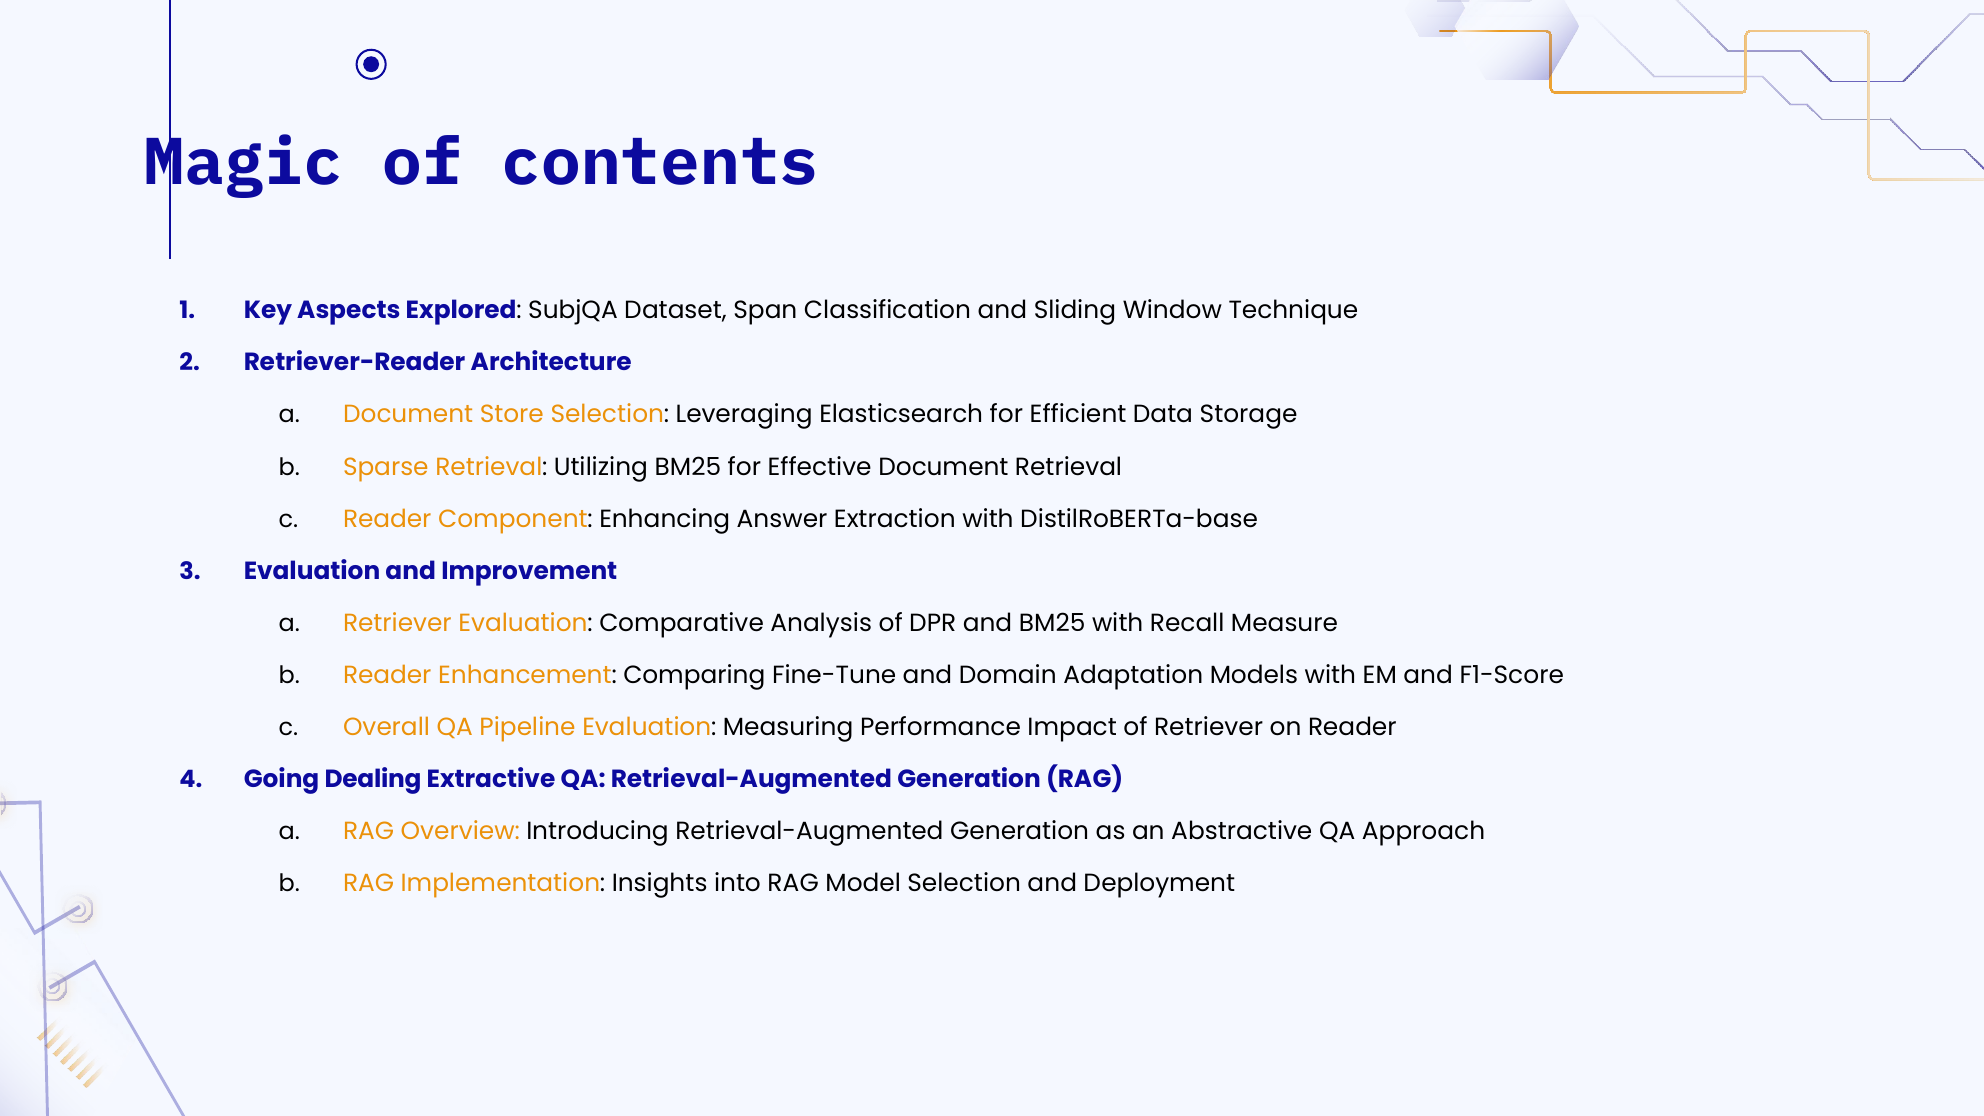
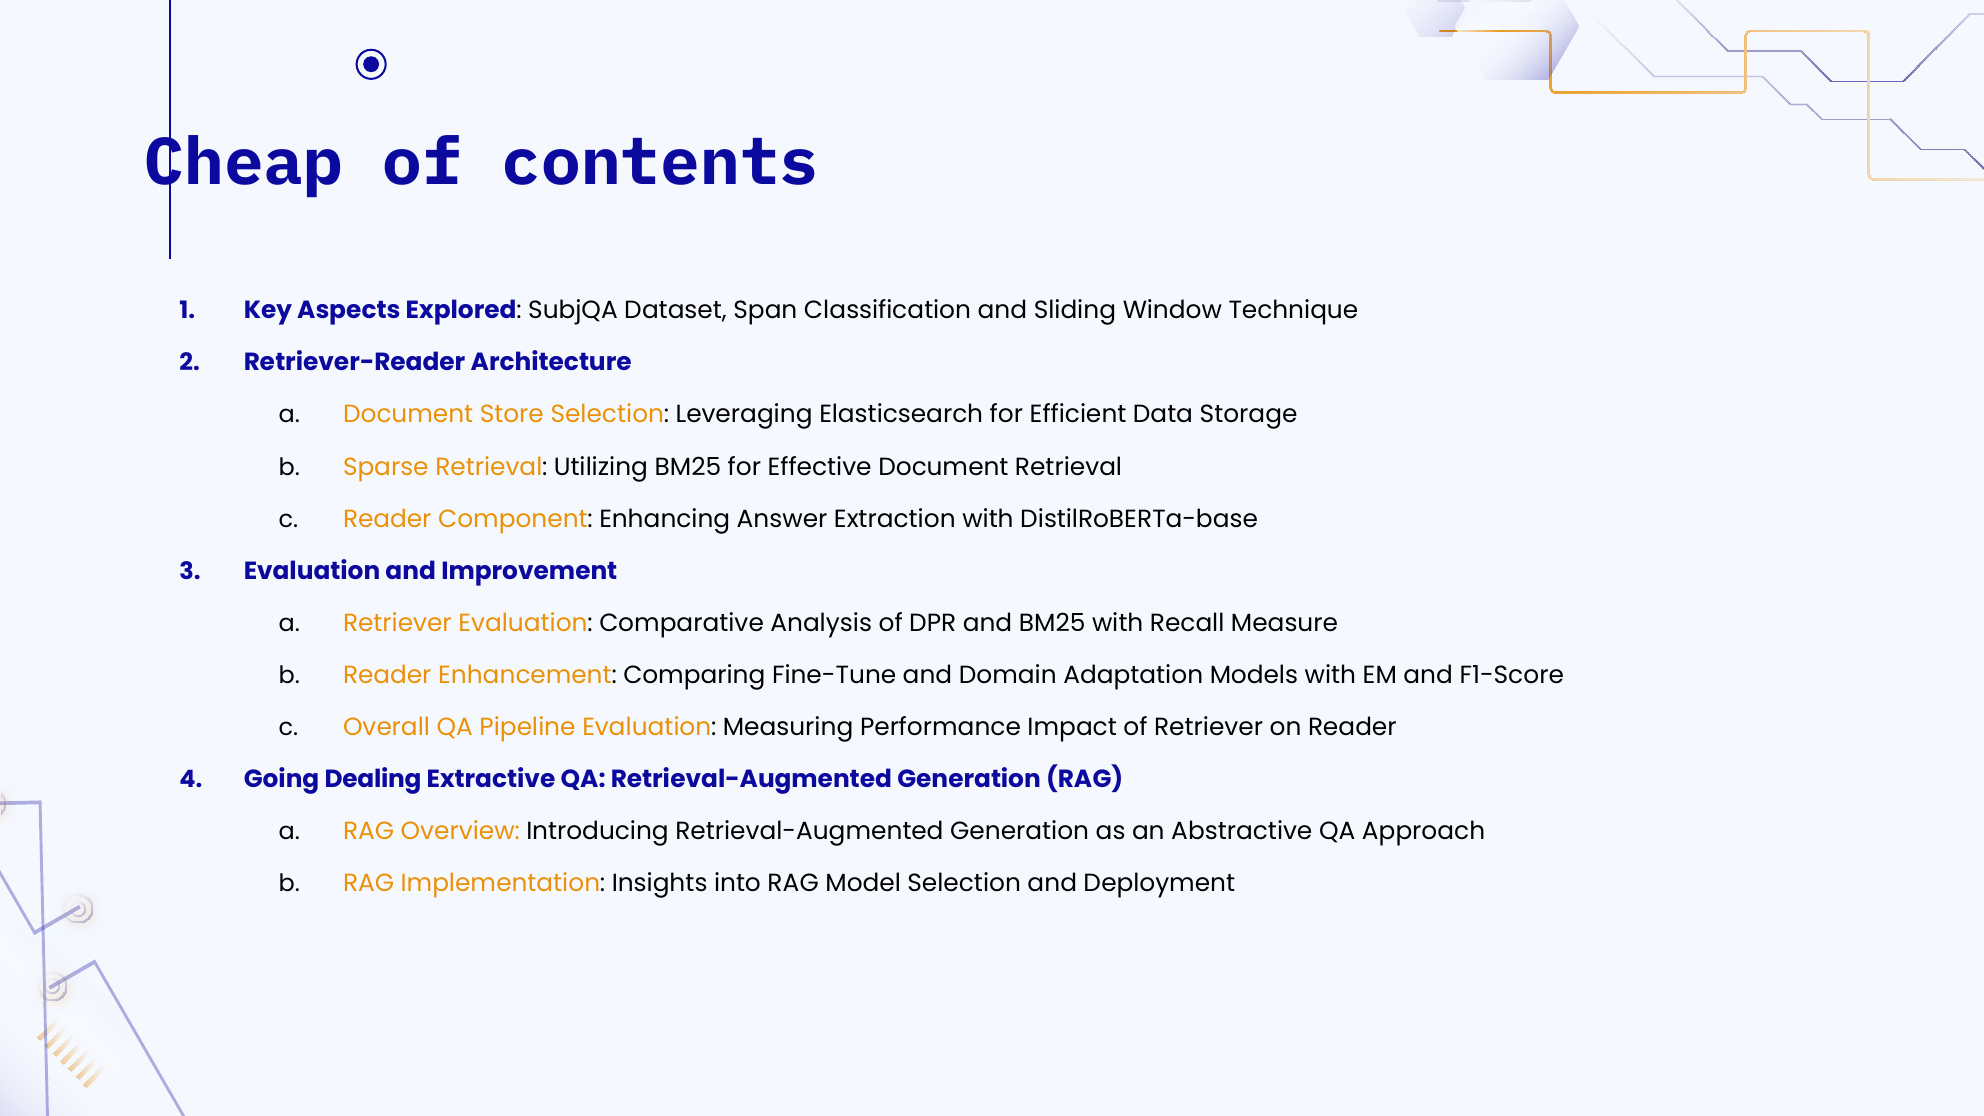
Magic: Magic -> Cheap
